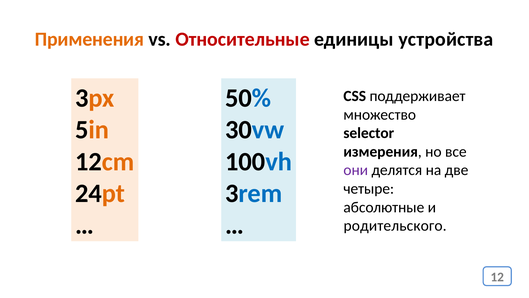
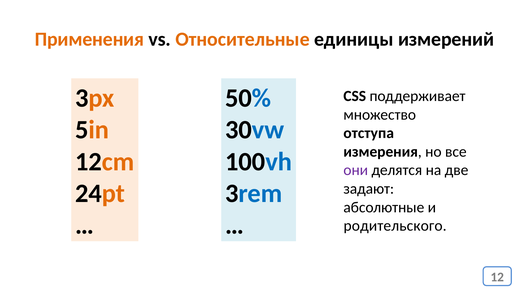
Относительные colour: red -> orange
устройства: устройства -> измерений
selector: selector -> отступа
четыре: четыре -> задают
